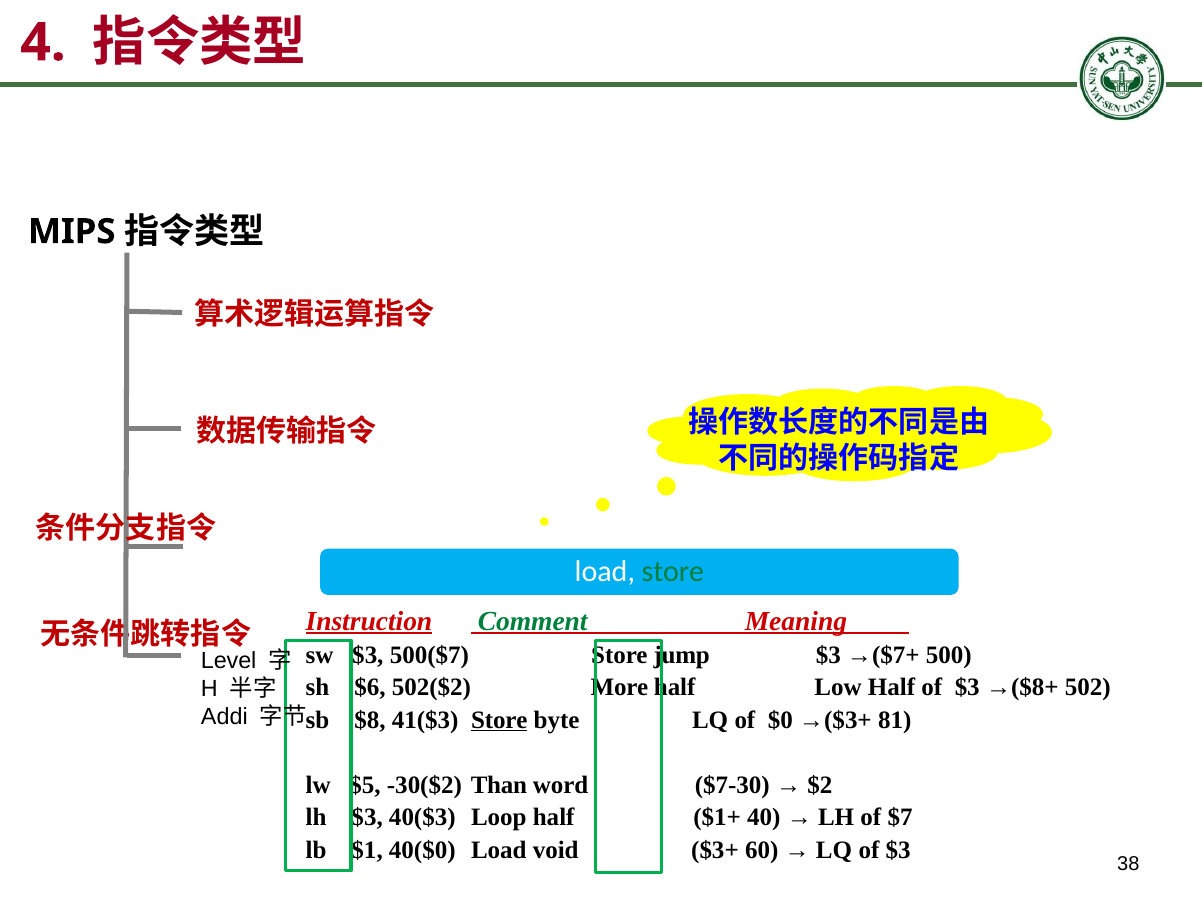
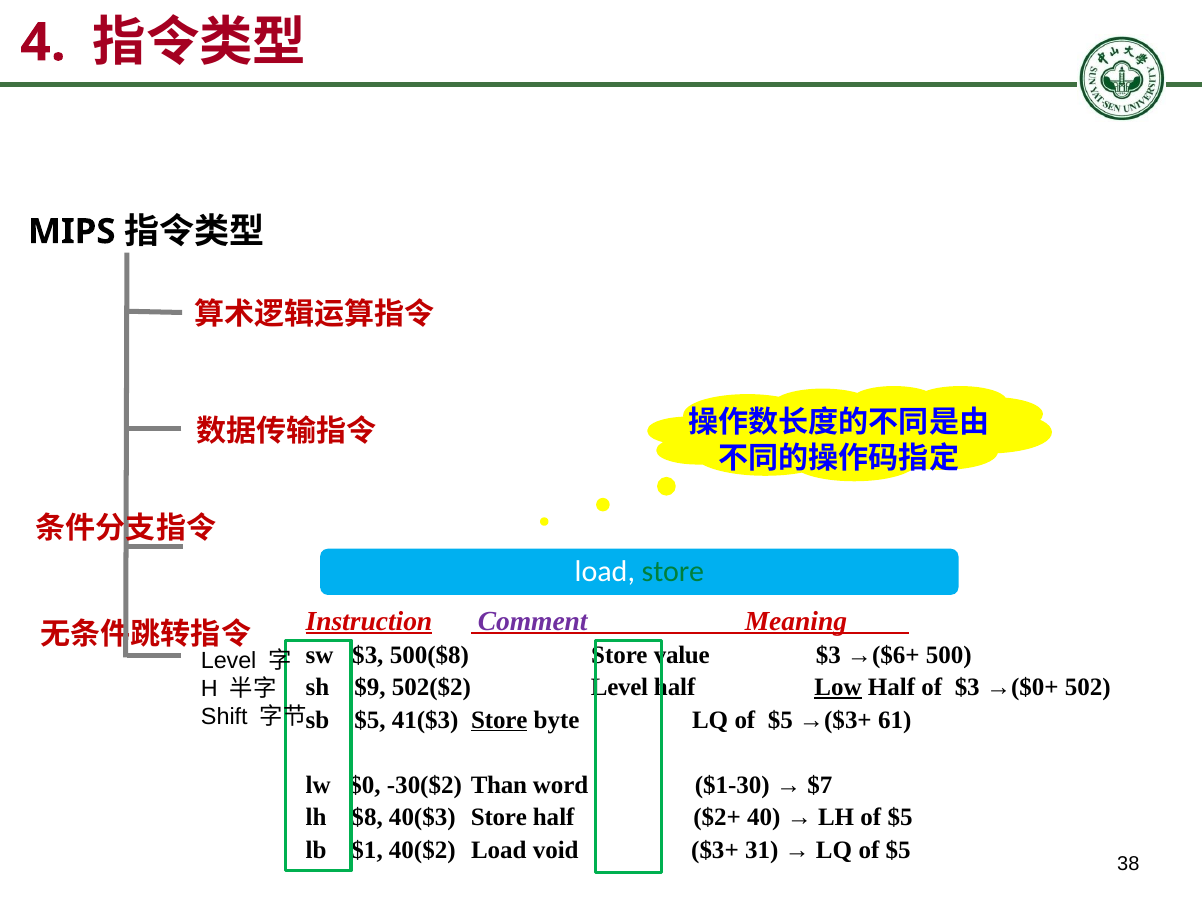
Comment colour: green -> purple
500($7: 500($7 -> 500($8
jump: jump -> value
→($7+: →($7+ -> →($6+
$6: $6 -> $9
502($2 More: More -> Level
Low underline: none -> present
→($8+: →($8+ -> →($0+
Addi: Addi -> Shift
sb $8: $8 -> $5
byte LQ of $0: $0 -> $5
81: 81 -> 61
$5: $5 -> $0
$7-30: $7-30 -> $1-30
$2: $2 -> $7
lh $3: $3 -> $8
40($3 Loop: Loop -> Store
$1+: $1+ -> $2+
LH of $7: $7 -> $5
40($0: 40($0 -> 40($2
60: 60 -> 31
$3 at (898, 851): $3 -> $5
